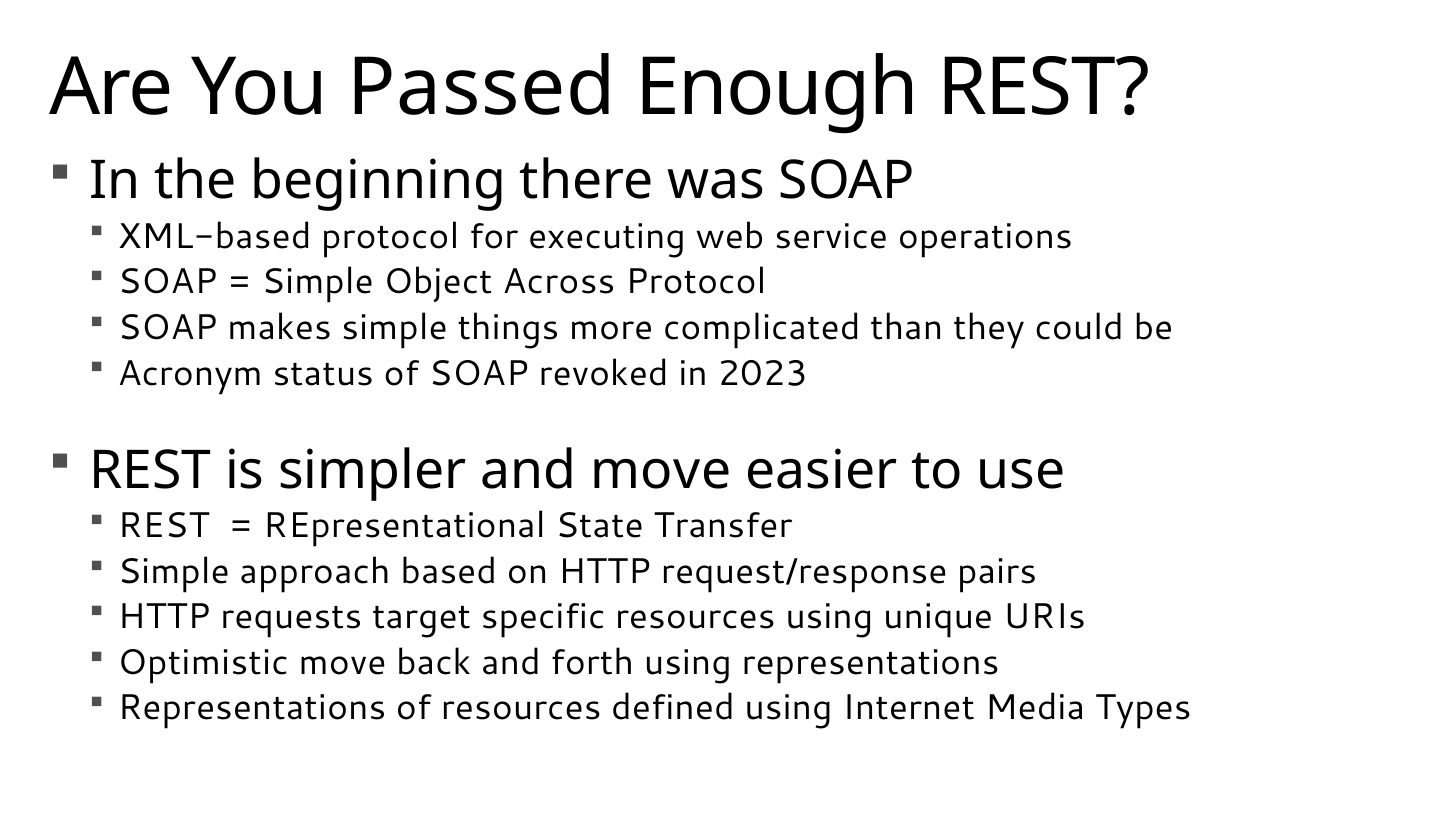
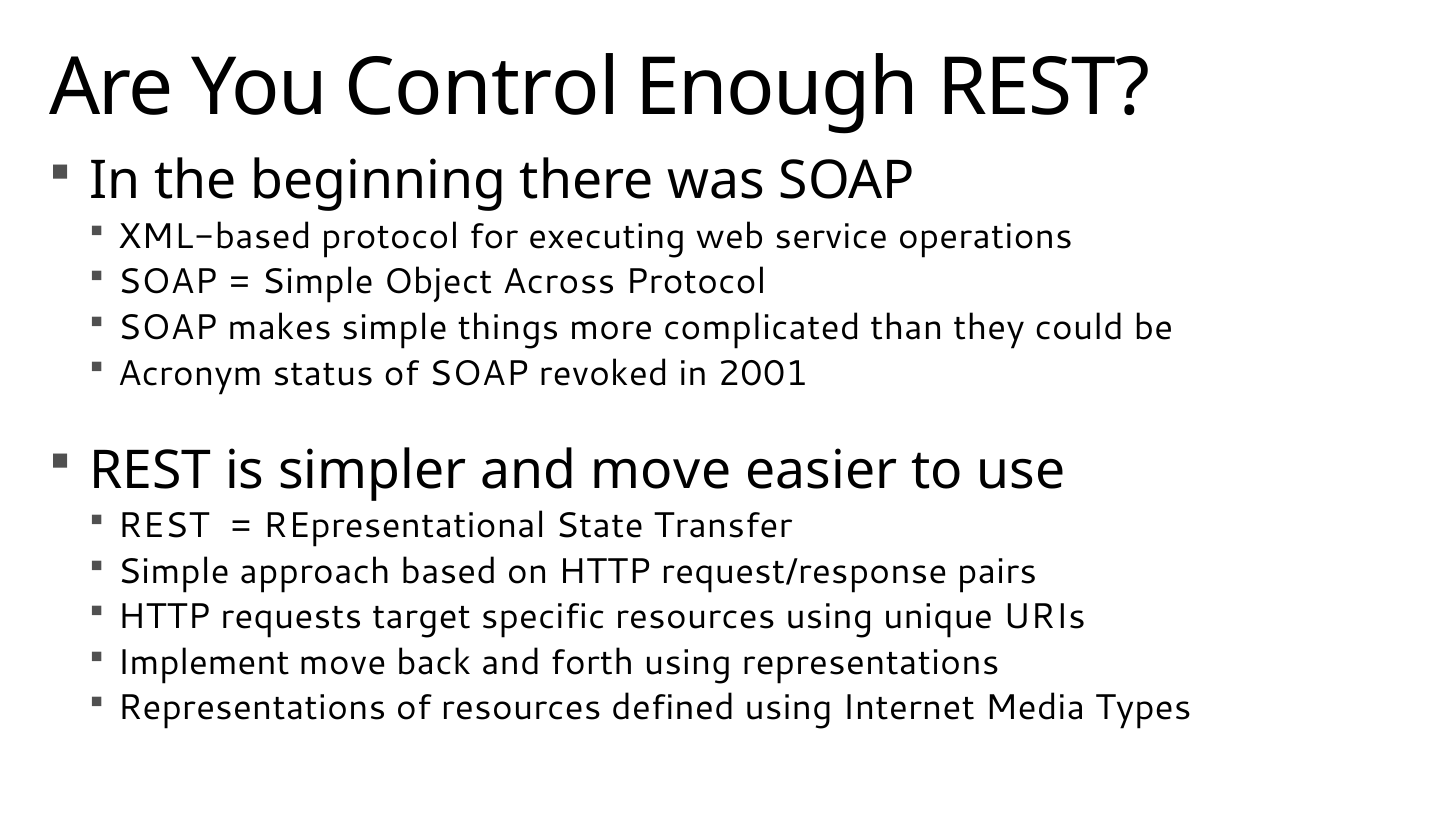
Passed: Passed -> Control
2023: 2023 -> 2001
Optimistic: Optimistic -> Implement
